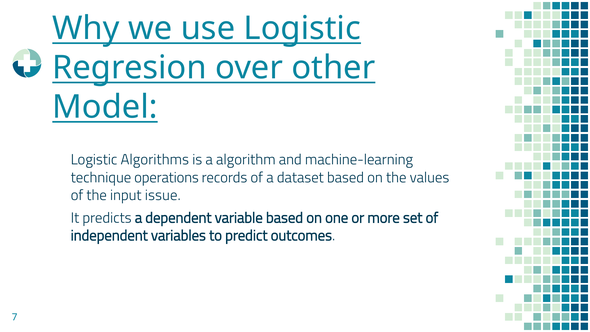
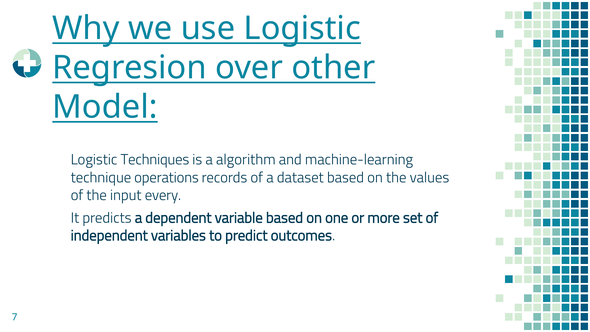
Algorithms: Algorithms -> Techniques
issue: issue -> every
